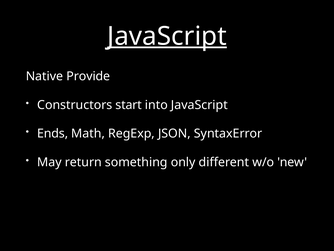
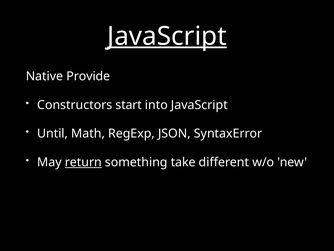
Ends: Ends -> Until
return underline: none -> present
only: only -> take
